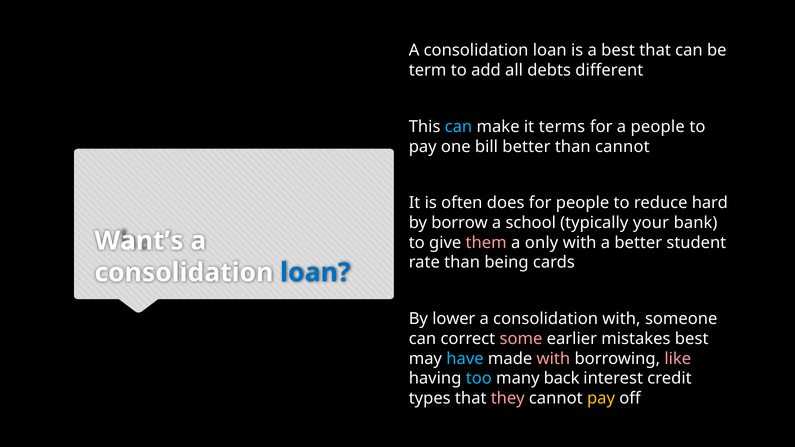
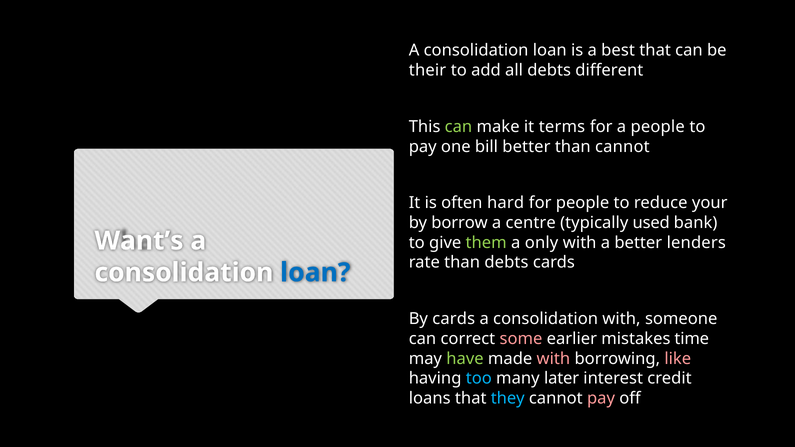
term: term -> their
can at (458, 127) colour: light blue -> light green
does: does -> hard
hard: hard -> your
school: school -> centre
your: your -> used
them colour: pink -> light green
student: student -> lenders
than being: being -> debts
By lower: lower -> cards
mistakes best: best -> time
have colour: light blue -> light green
back: back -> later
types: types -> loans
they colour: pink -> light blue
pay at (601, 398) colour: yellow -> pink
